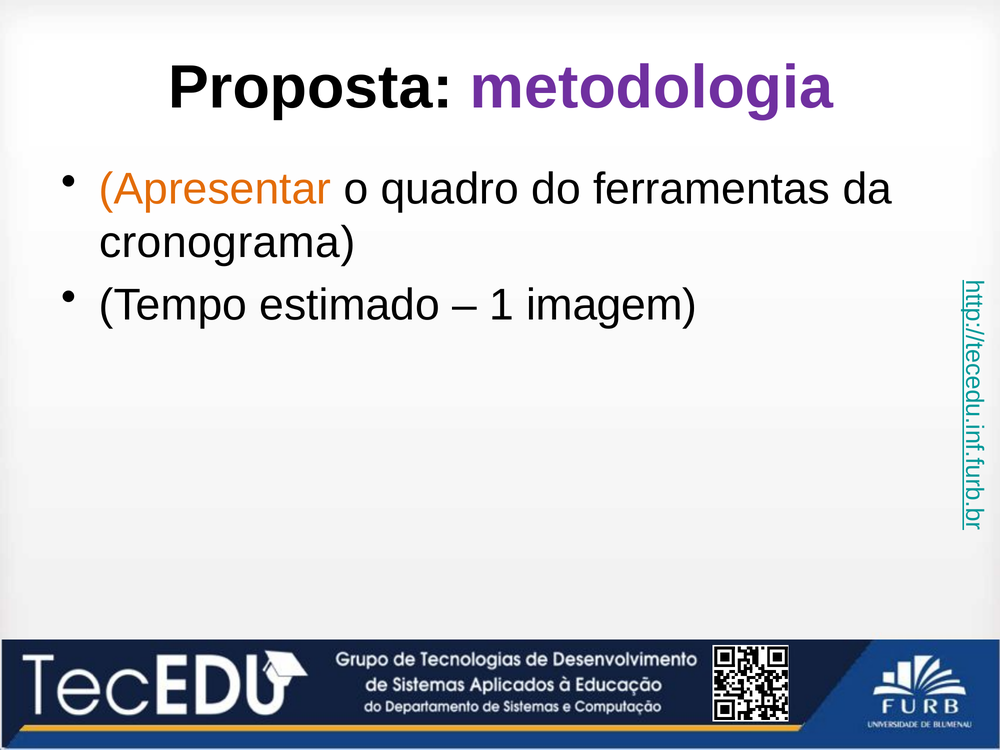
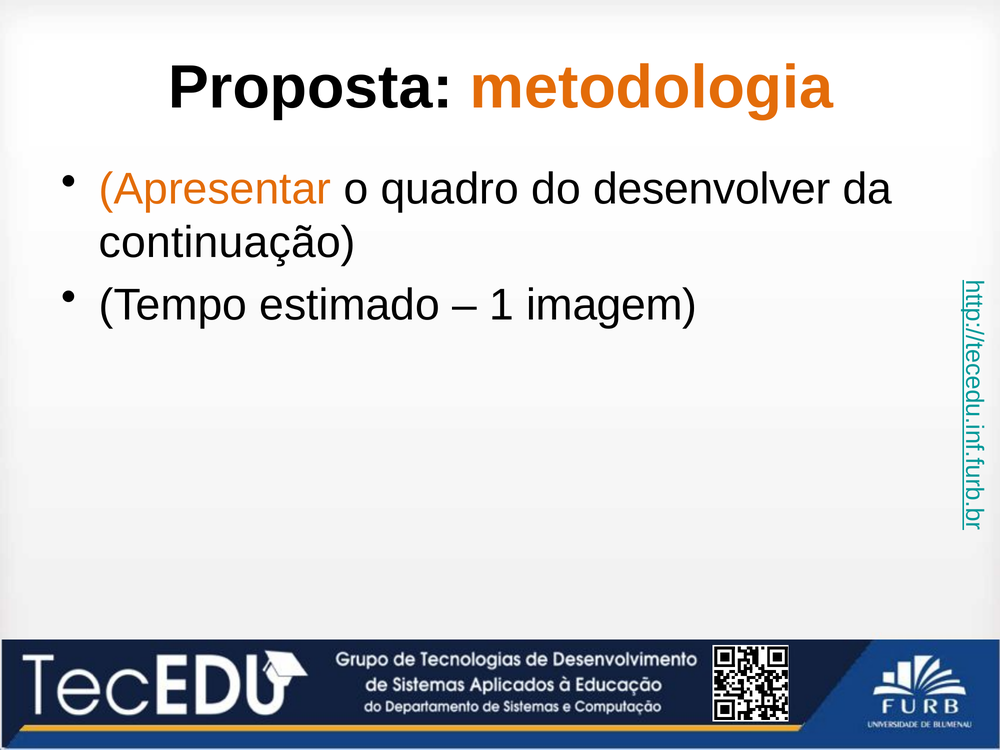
metodologia colour: purple -> orange
ferramentas: ferramentas -> desenvolver
cronograma: cronograma -> continuação
